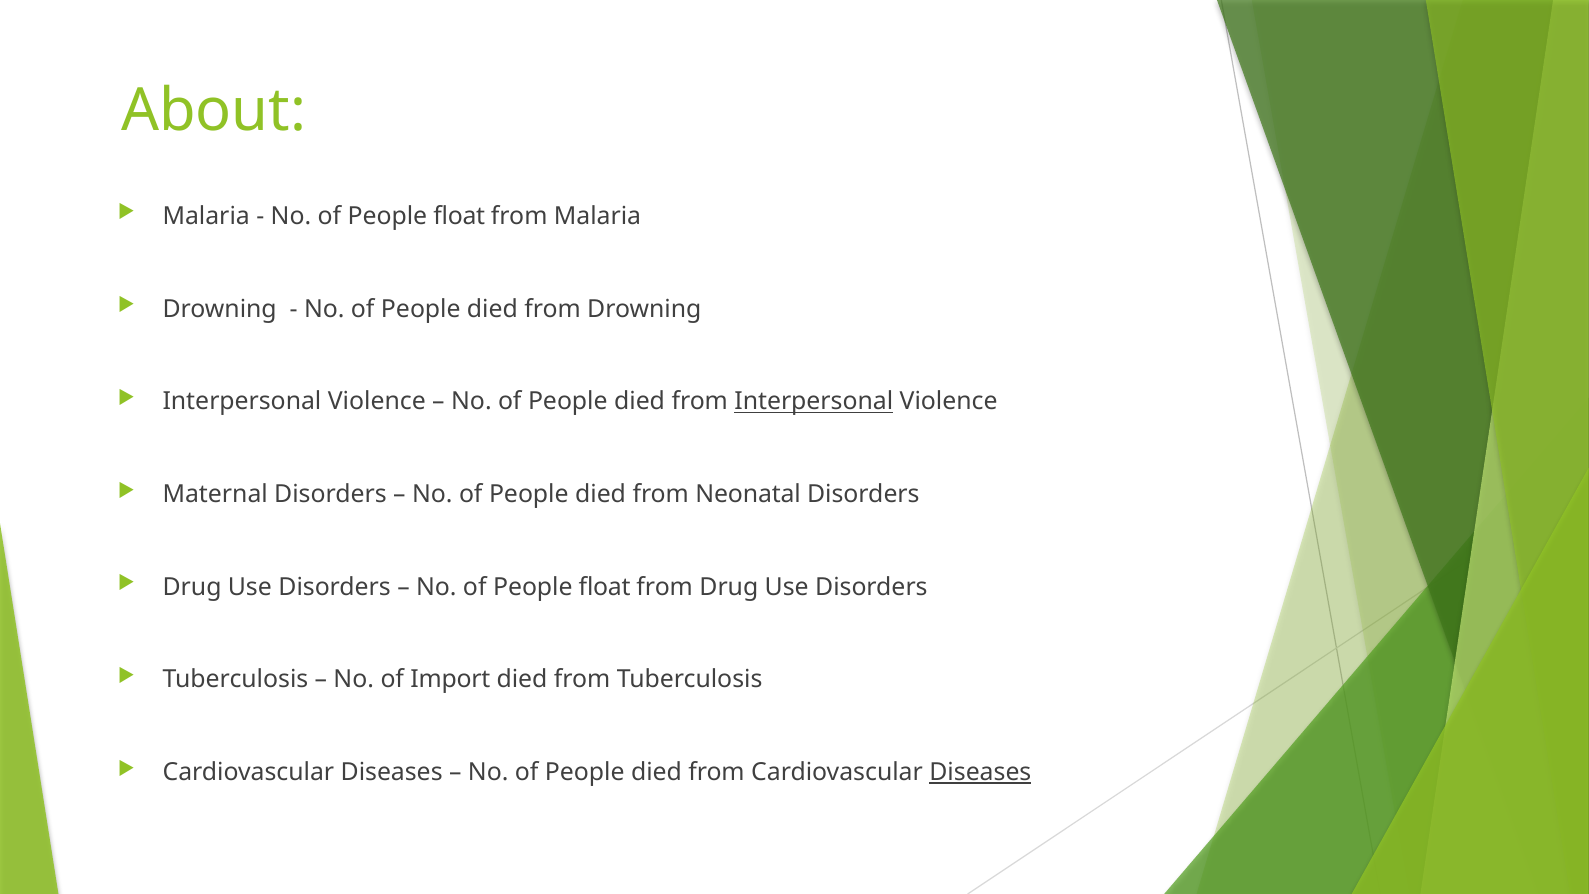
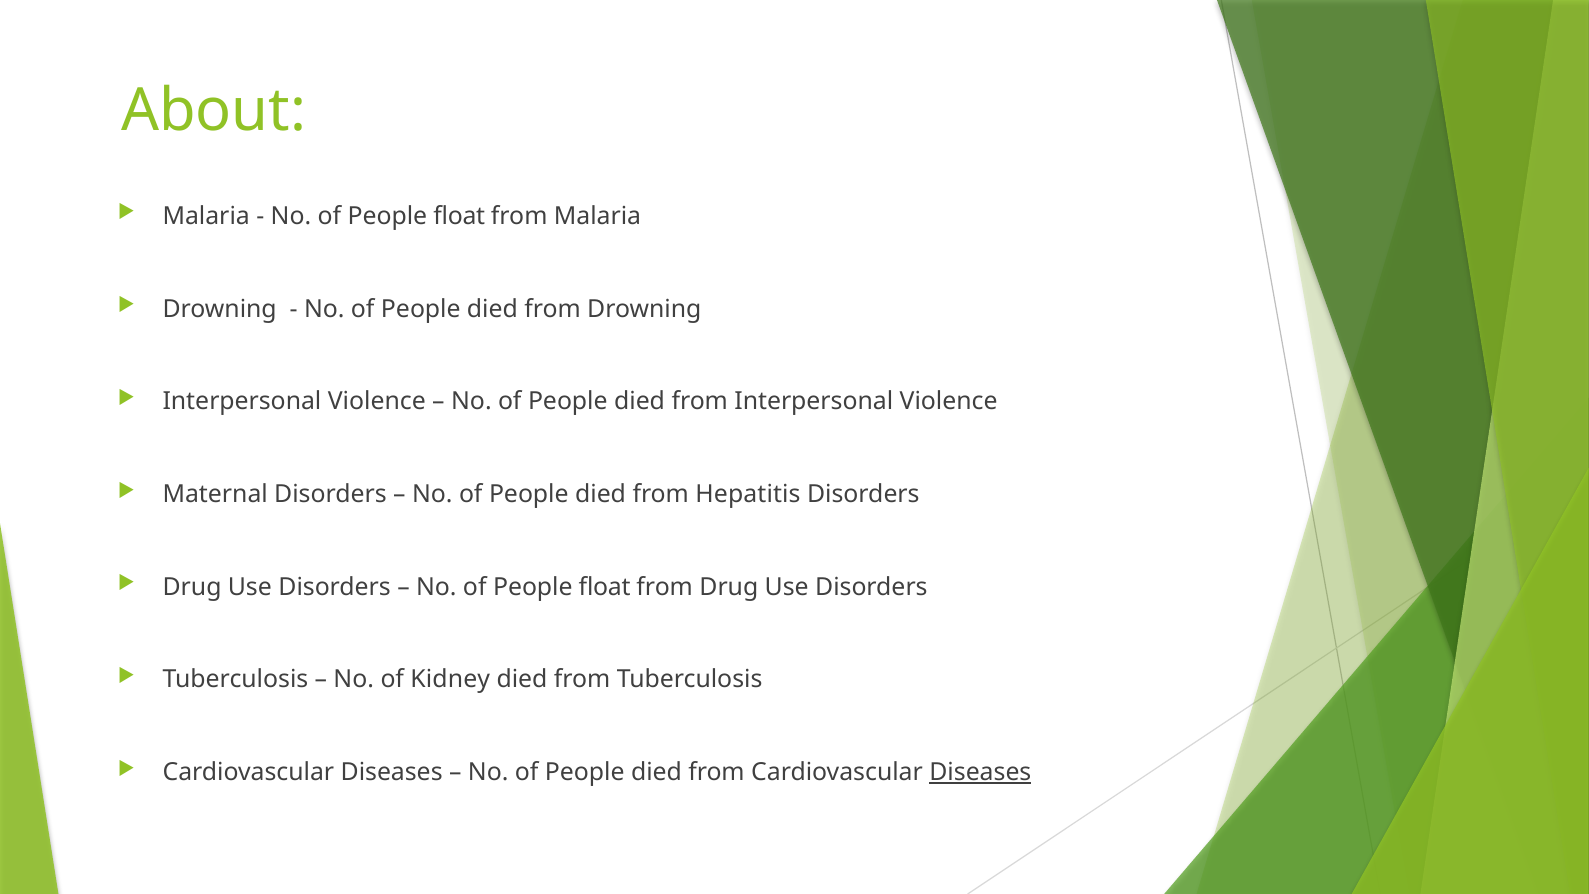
Interpersonal at (814, 402) underline: present -> none
Neonatal: Neonatal -> Hepatitis
Import: Import -> Kidney
